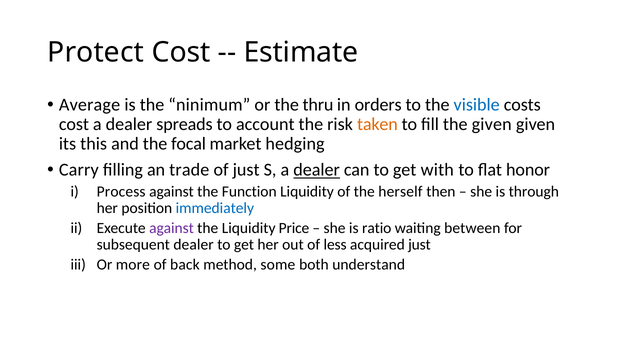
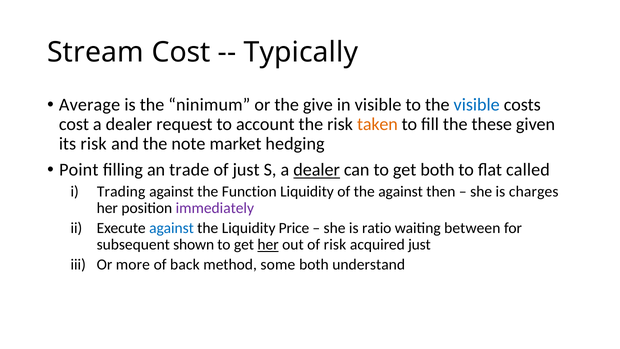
Protect: Protect -> Stream
Estimate: Estimate -> Typically
thru: thru -> give
in orders: orders -> visible
spreads: spreads -> request
the given: given -> these
its this: this -> risk
focal: focal -> note
Carry: Carry -> Point
get with: with -> both
honor: honor -> called
Process: Process -> Trading
the herself: herself -> against
through: through -> charges
immediately colour: blue -> purple
against at (171, 228) colour: purple -> blue
subsequent dealer: dealer -> shown
her at (268, 245) underline: none -> present
of less: less -> risk
